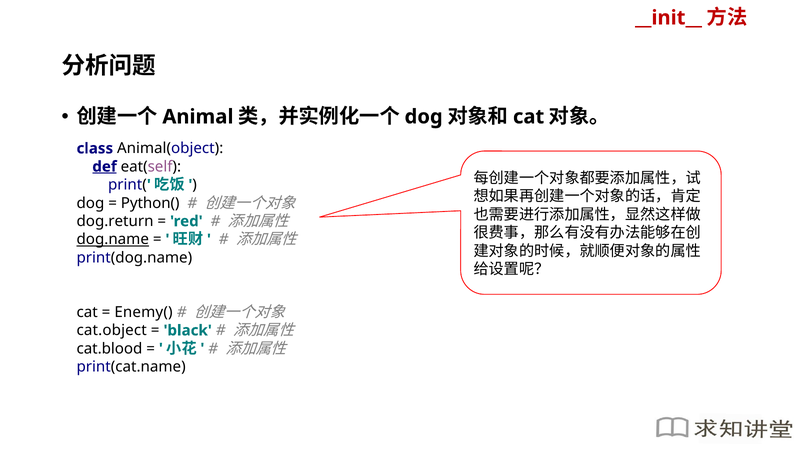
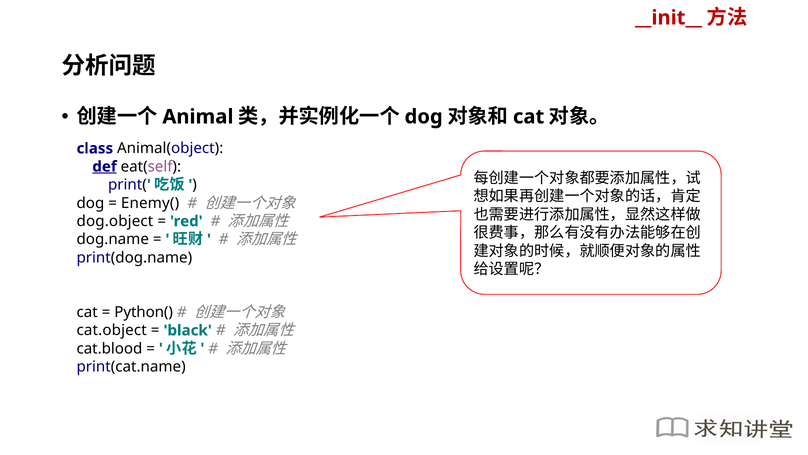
Python(: Python( -> Enemy(
dog.return: dog.return -> dog.object
dog.name underline: present -> none
Enemy(: Enemy( -> Python(
